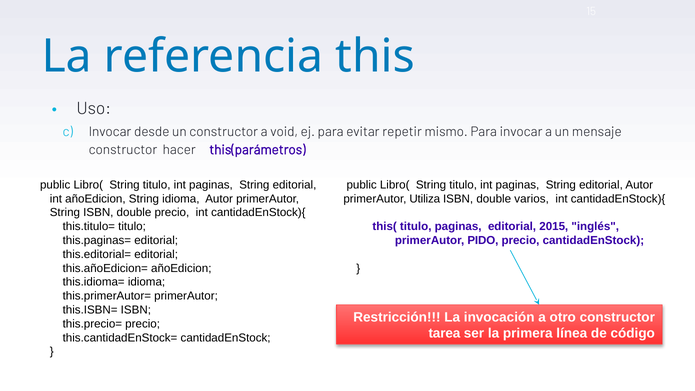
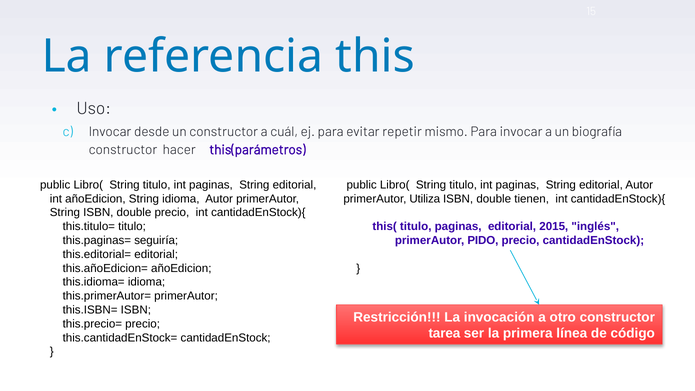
void: void -> cuál
mensaje: mensaje -> biografía
varios: varios -> tienen
this.paginas= editorial: editorial -> seguiría
